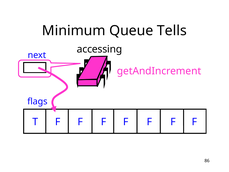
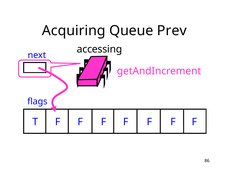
Minimum: Minimum -> Acquiring
Tells: Tells -> Prev
